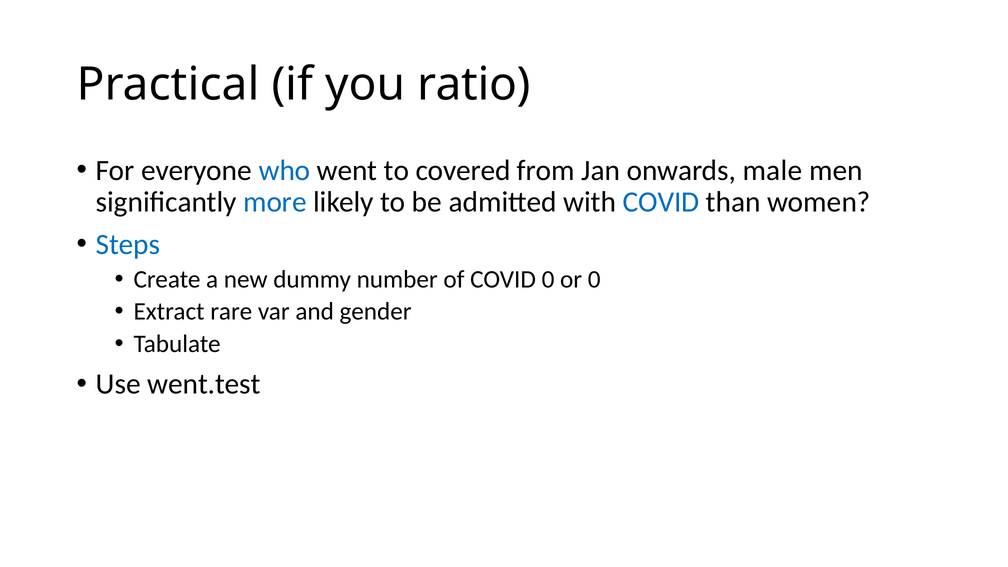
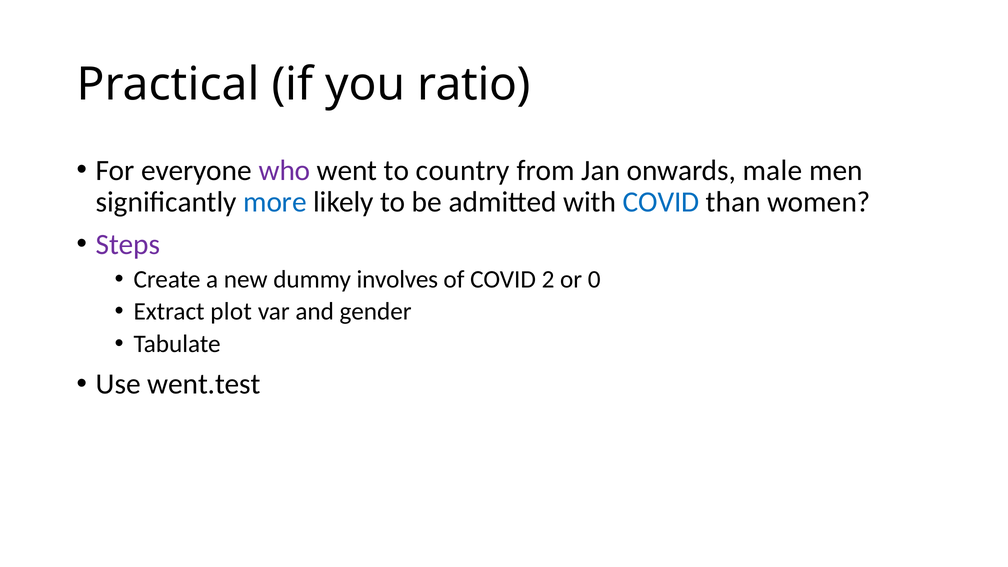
who colour: blue -> purple
covered: covered -> country
Steps colour: blue -> purple
number: number -> involves
COVID 0: 0 -> 2
rare: rare -> plot
